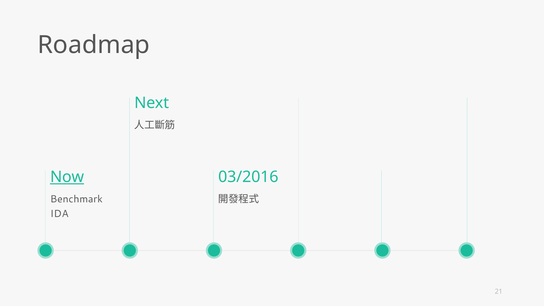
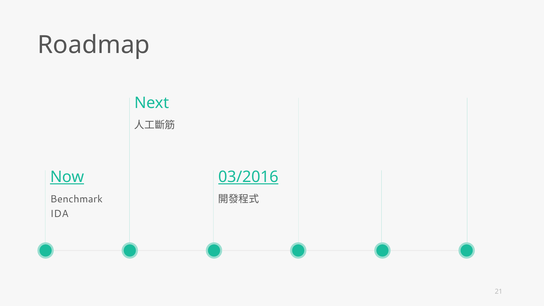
03/2016 underline: none -> present
